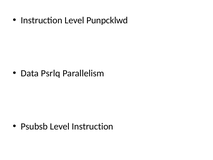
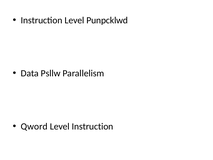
Psrlq: Psrlq -> Psllw
Psubsb: Psubsb -> Qword
